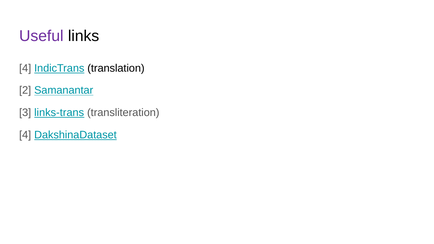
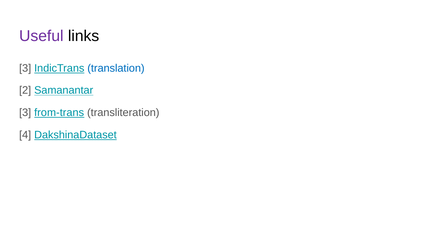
4 at (25, 68): 4 -> 3
translation colour: black -> blue
links-trans: links-trans -> from-trans
